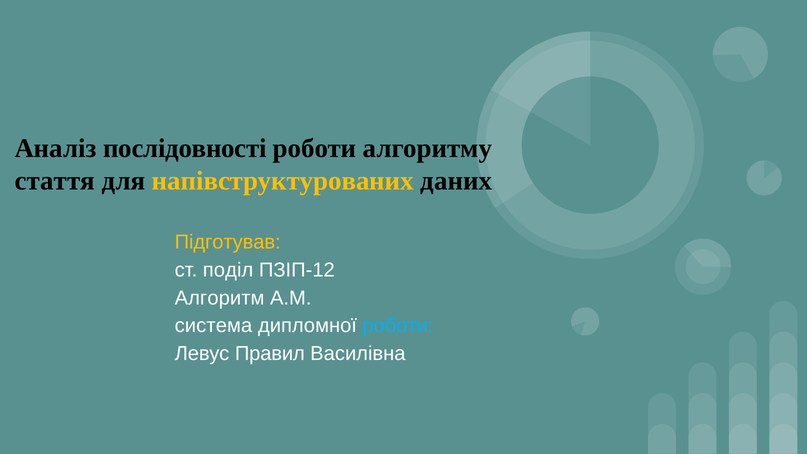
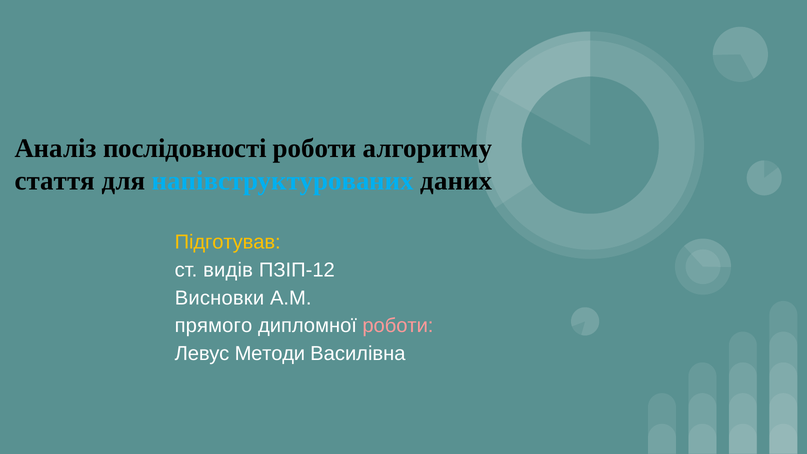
напівструктурованих colour: yellow -> light blue
поділ: поділ -> видів
Алгоритм: Алгоритм -> Висновки
система: система -> прямого
роботи at (398, 326) colour: light blue -> pink
Правил: Правил -> Методи
